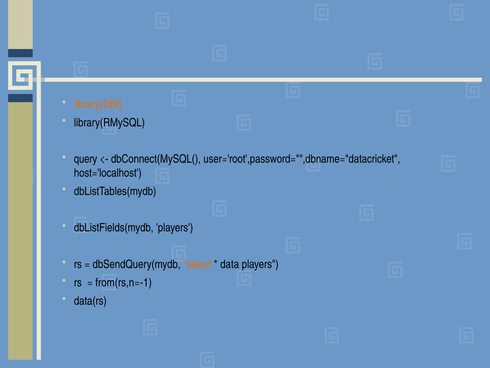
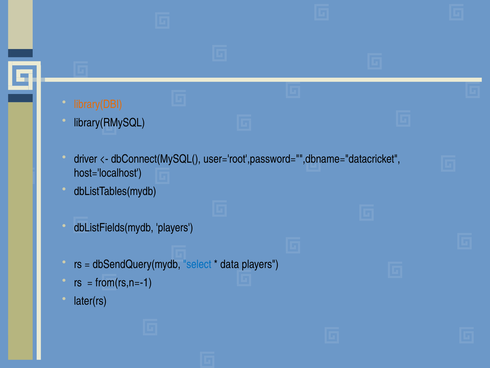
query: query -> driver
select colour: orange -> blue
data(rs: data(rs -> later(rs
